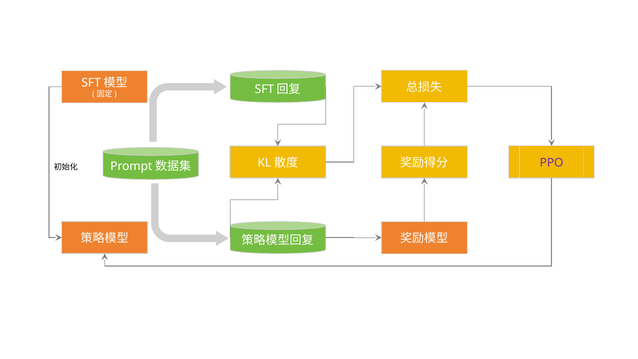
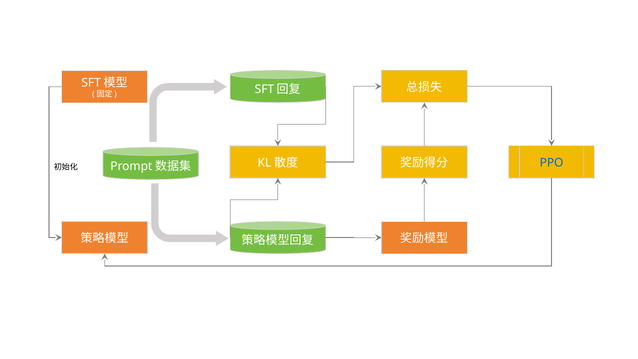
PPO colour: purple -> blue
